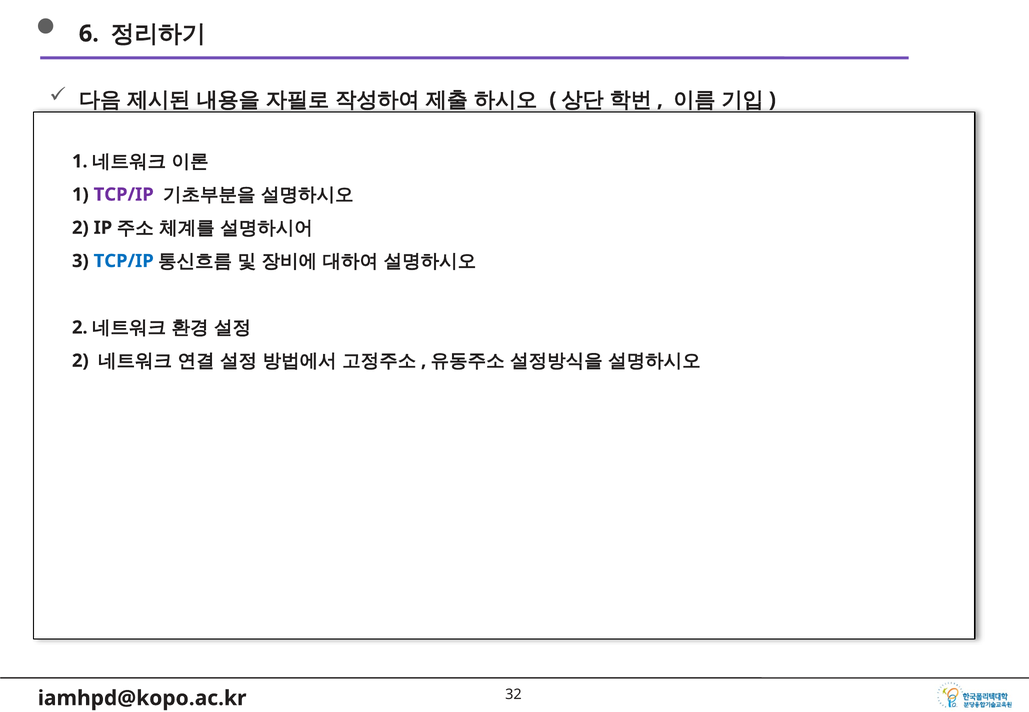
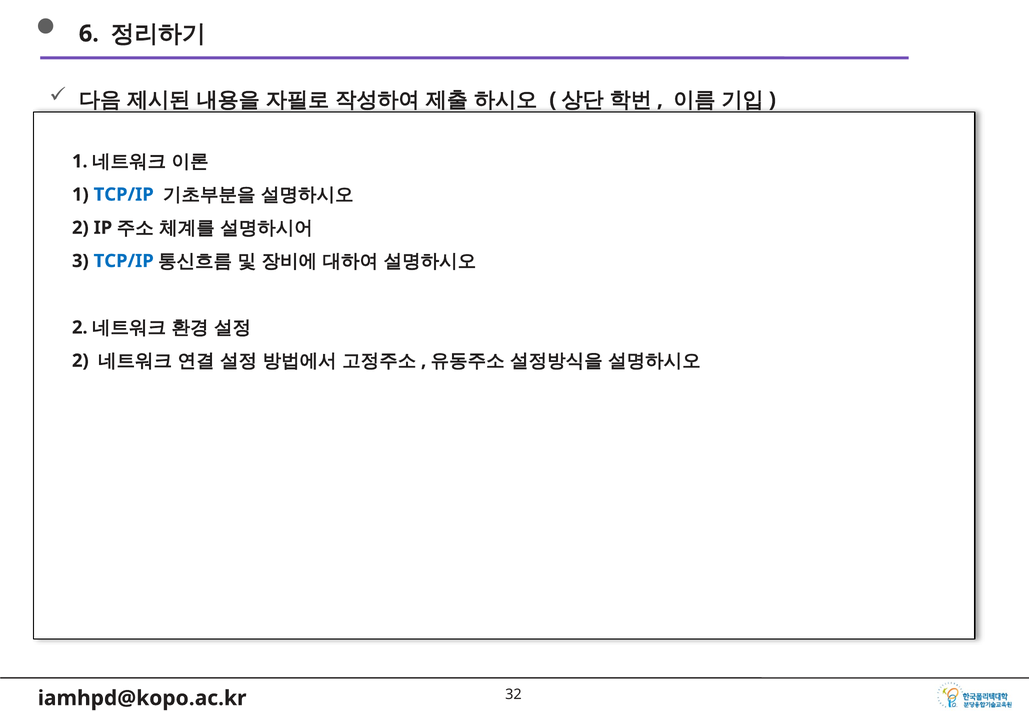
TCP/IP at (124, 195) colour: purple -> blue
